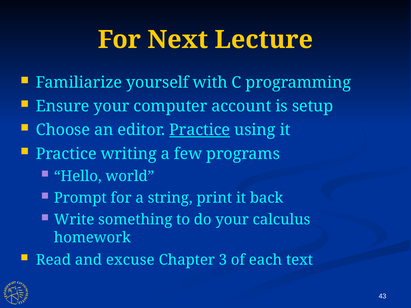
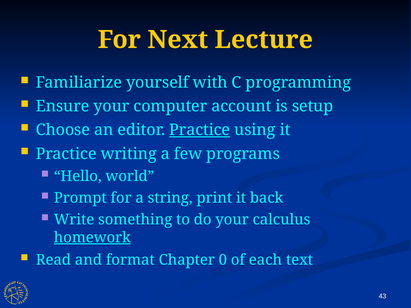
homework underline: none -> present
excuse: excuse -> format
3: 3 -> 0
